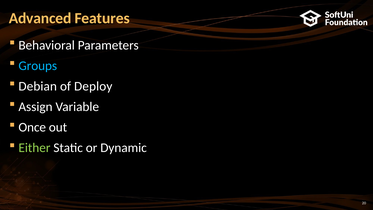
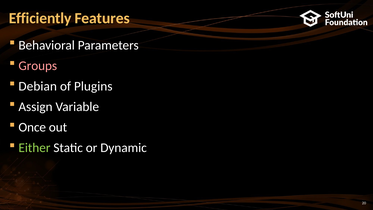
Advanced: Advanced -> Efficiently
Groups colour: light blue -> pink
Deploy: Deploy -> Plugins
